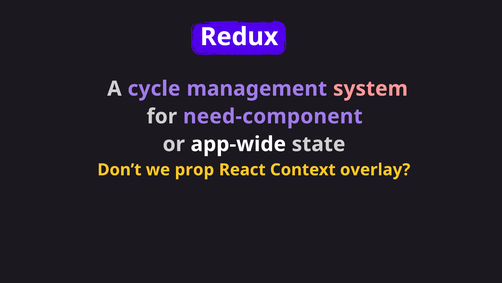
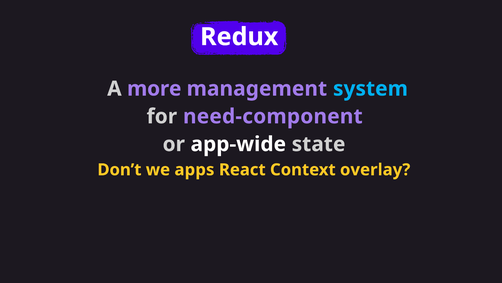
cycle: cycle -> more
system colour: pink -> light blue
prop: prop -> apps
